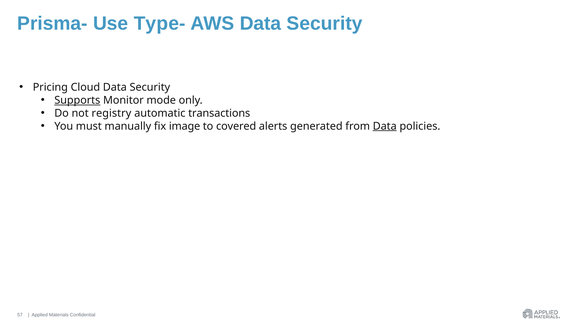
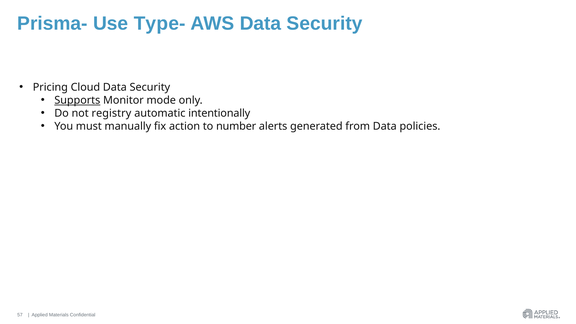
transactions: transactions -> intentionally
image: image -> action
covered: covered -> number
Data at (385, 126) underline: present -> none
